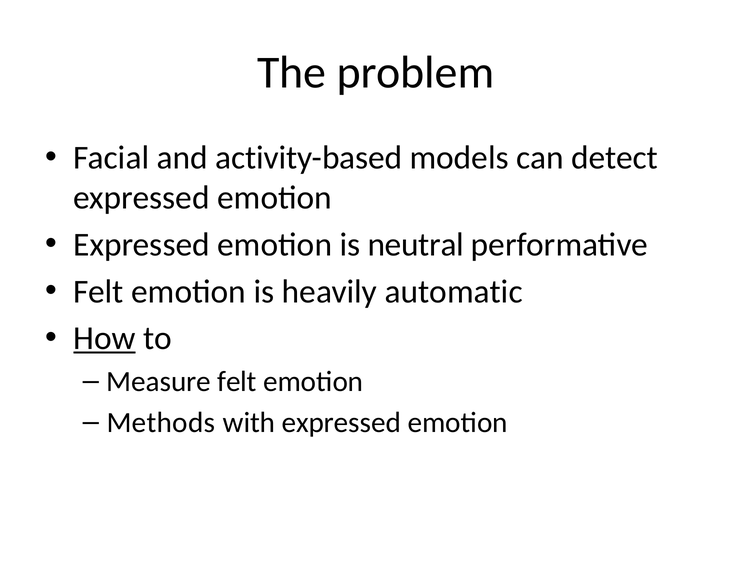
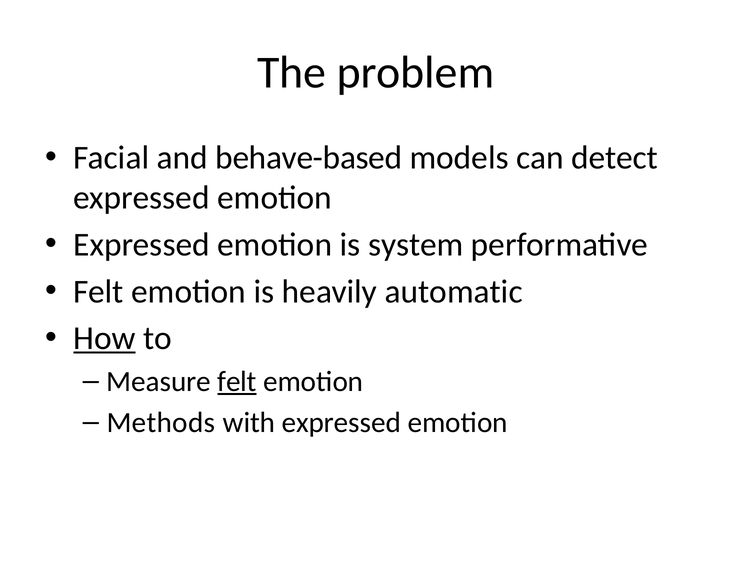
activity-based: activity-based -> behave-based
neutral: neutral -> system
felt at (237, 381) underline: none -> present
